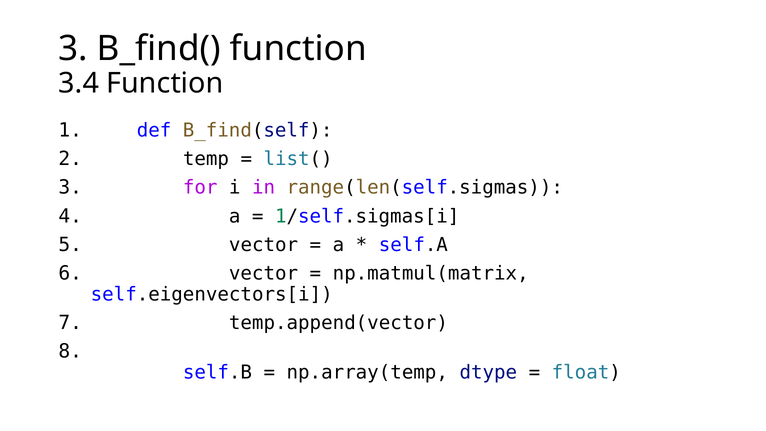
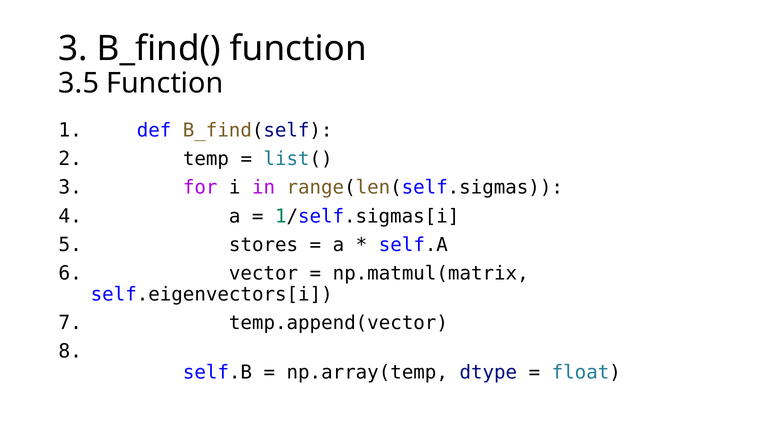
3.4: 3.4 -> 3.5
vector at (264, 245): vector -> stores
